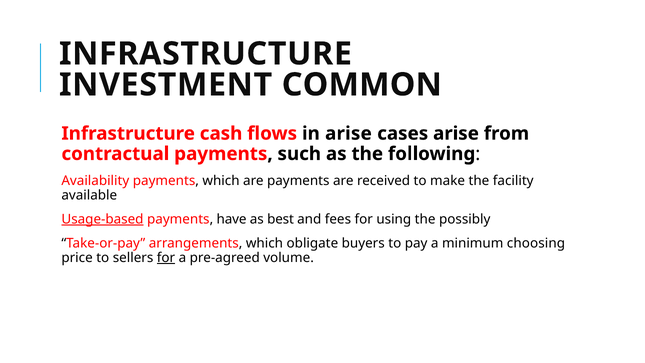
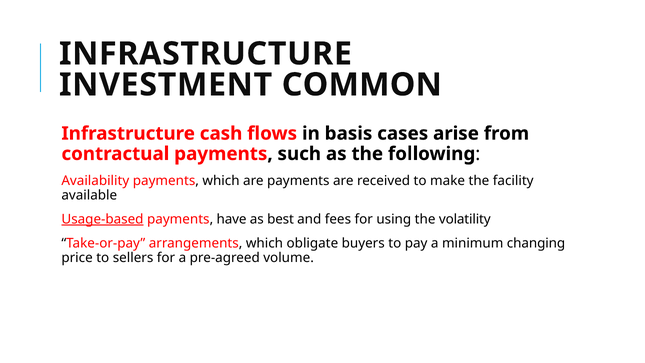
in arise: arise -> basis
possibly: possibly -> volatility
choosing: choosing -> changing
for at (166, 257) underline: present -> none
